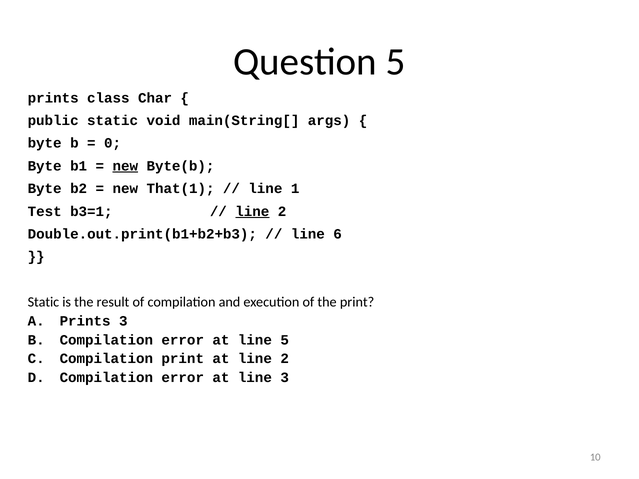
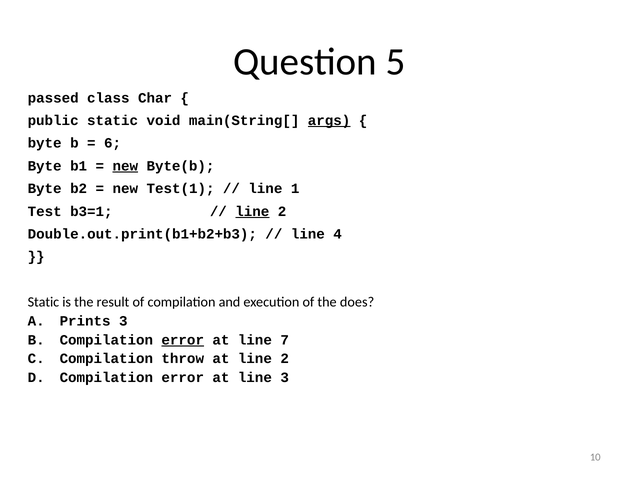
prints at (53, 98): prints -> passed
args underline: none -> present
0: 0 -> 6
That(1: That(1 -> Test(1
6: 6 -> 4
the print: print -> does
error at (183, 340) underline: none -> present
line 5: 5 -> 7
Compilation print: print -> throw
